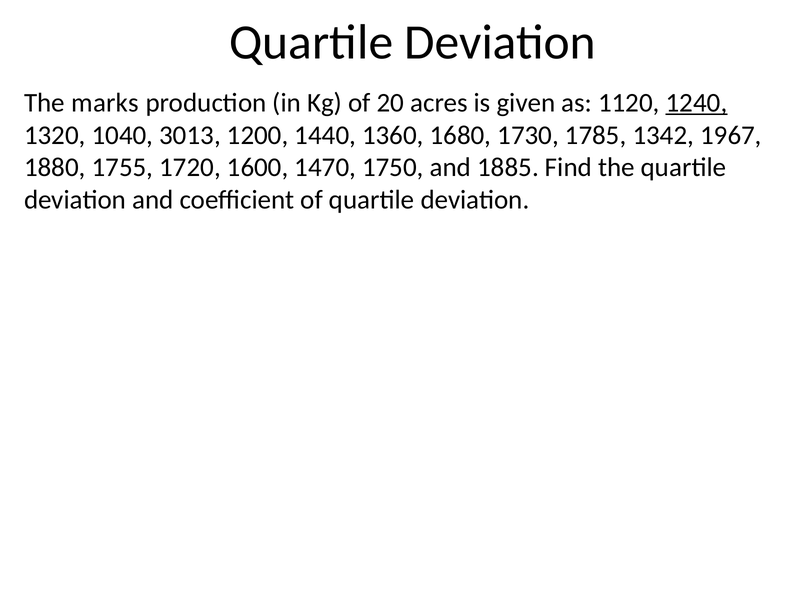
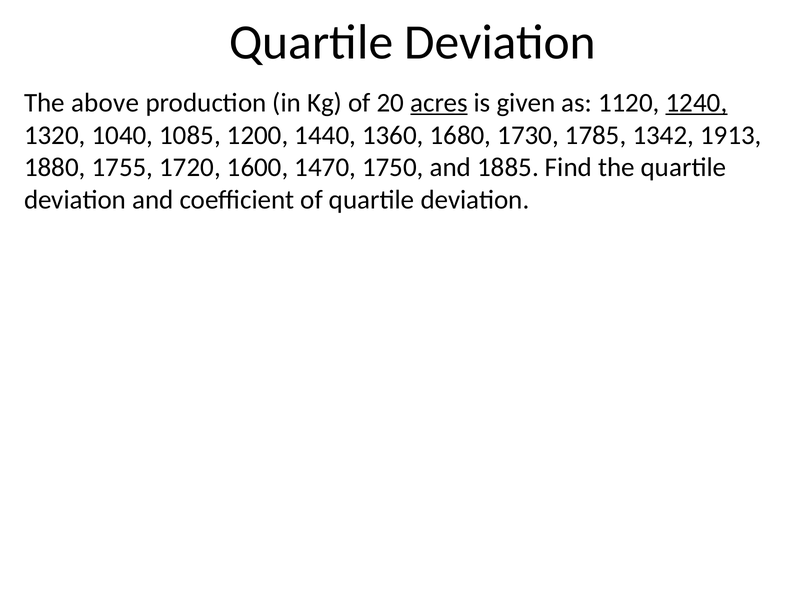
marks: marks -> above
acres underline: none -> present
3013: 3013 -> 1085
1967: 1967 -> 1913
